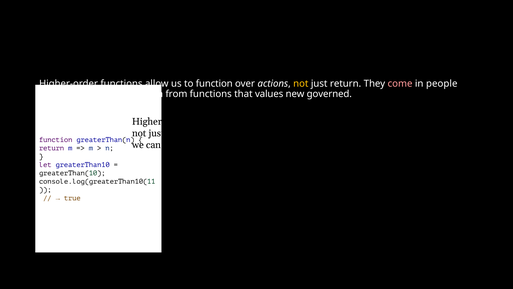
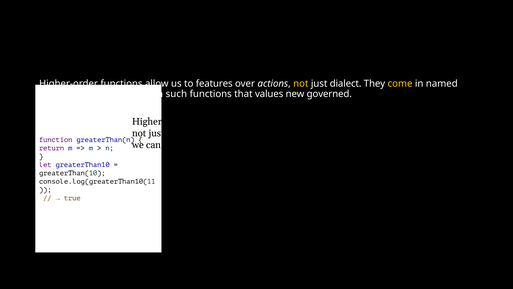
to function: function -> features
return at (346, 83): return -> dialect
come colour: pink -> yellow
people: people -> named
from: from -> such
